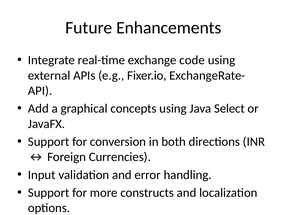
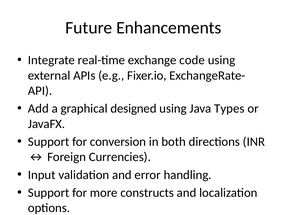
concepts: concepts -> designed
Select: Select -> Types
